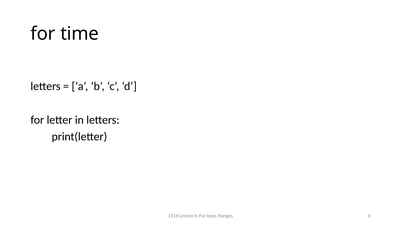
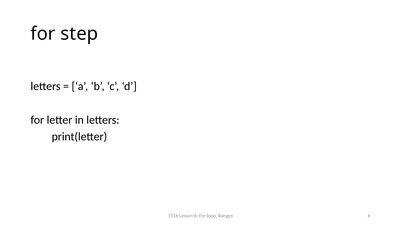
time: time -> step
